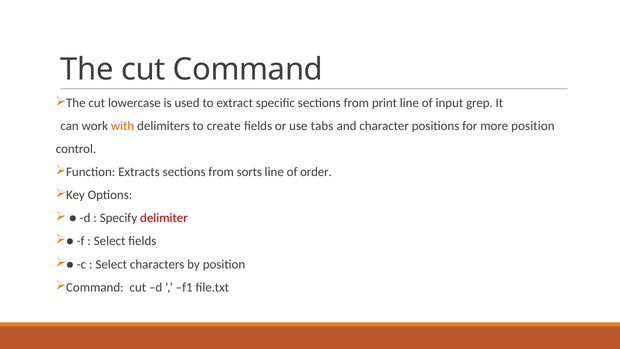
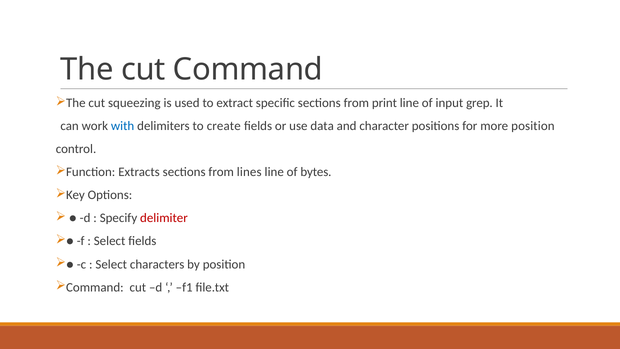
lowercase: lowercase -> squeezing
with colour: orange -> blue
tabs: tabs -> data
sorts: sorts -> lines
order: order -> bytes
